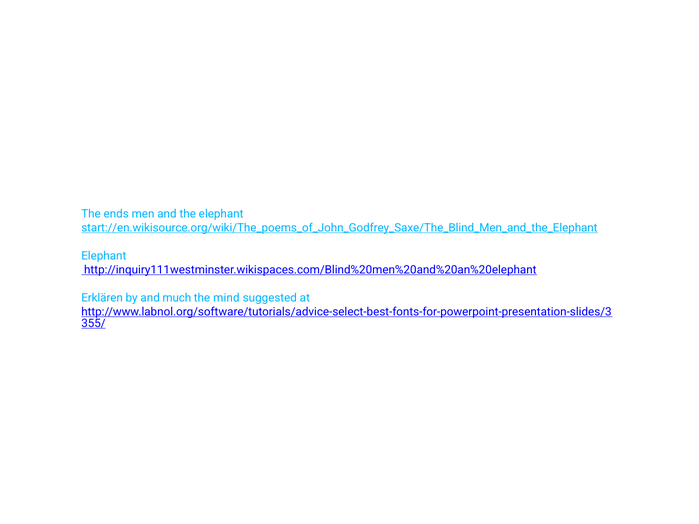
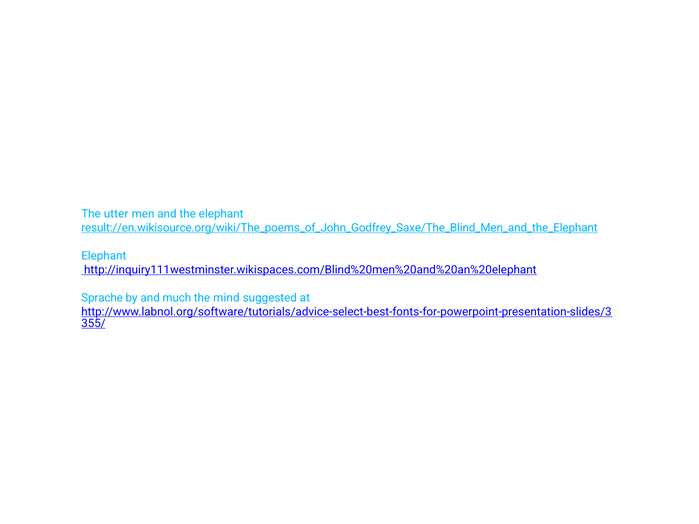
ends: ends -> utter
start://en.wikisource.org/wiki/The_poems_of_John_Godfrey_Saxe/The_Blind_Men_and_the_Elephant: start://en.wikisource.org/wiki/The_poems_of_John_Godfrey_Saxe/The_Blind_Men_and_the_Elephant -> result://en.wikisource.org/wiki/The_poems_of_John_Godfrey_Saxe/The_Blind_Men_and_the_Elephant
Erklären: Erklären -> Sprache
